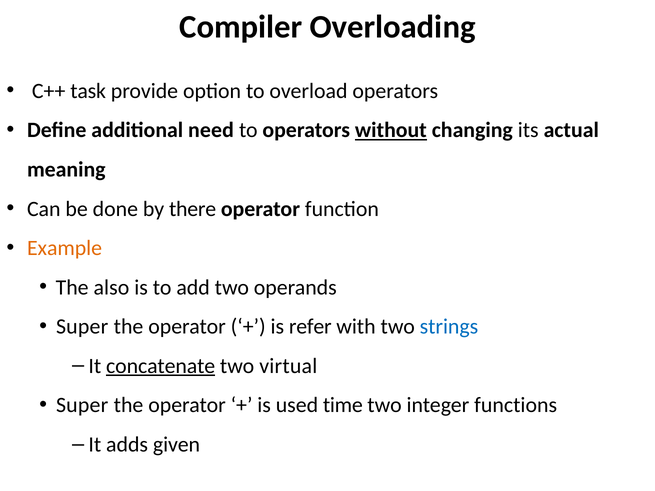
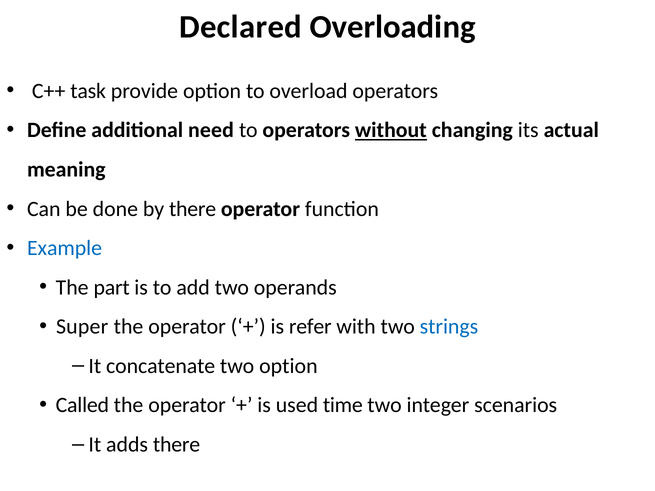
Compiler: Compiler -> Declared
Example colour: orange -> blue
also: also -> part
concatenate underline: present -> none
two virtual: virtual -> option
Super at (82, 405): Super -> Called
functions: functions -> scenarios
adds given: given -> there
